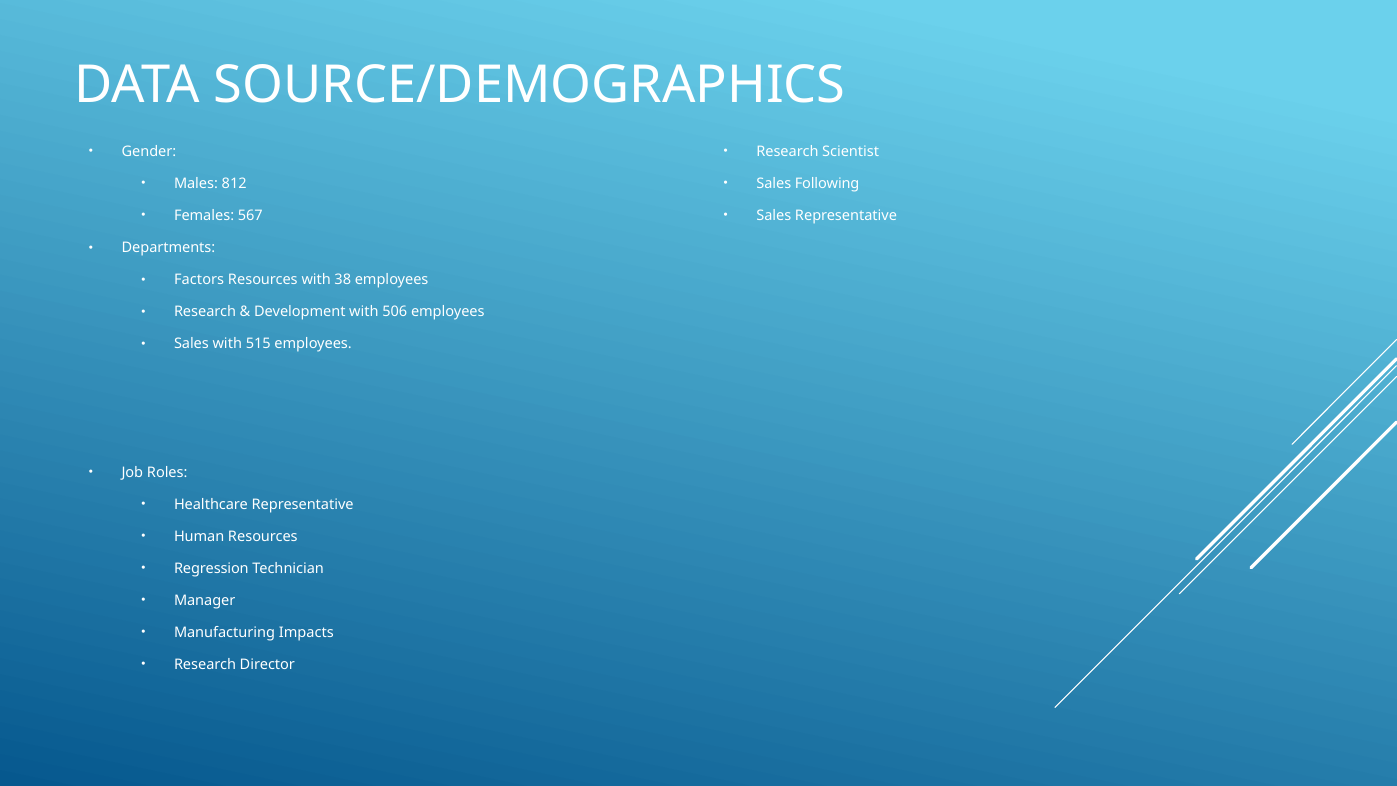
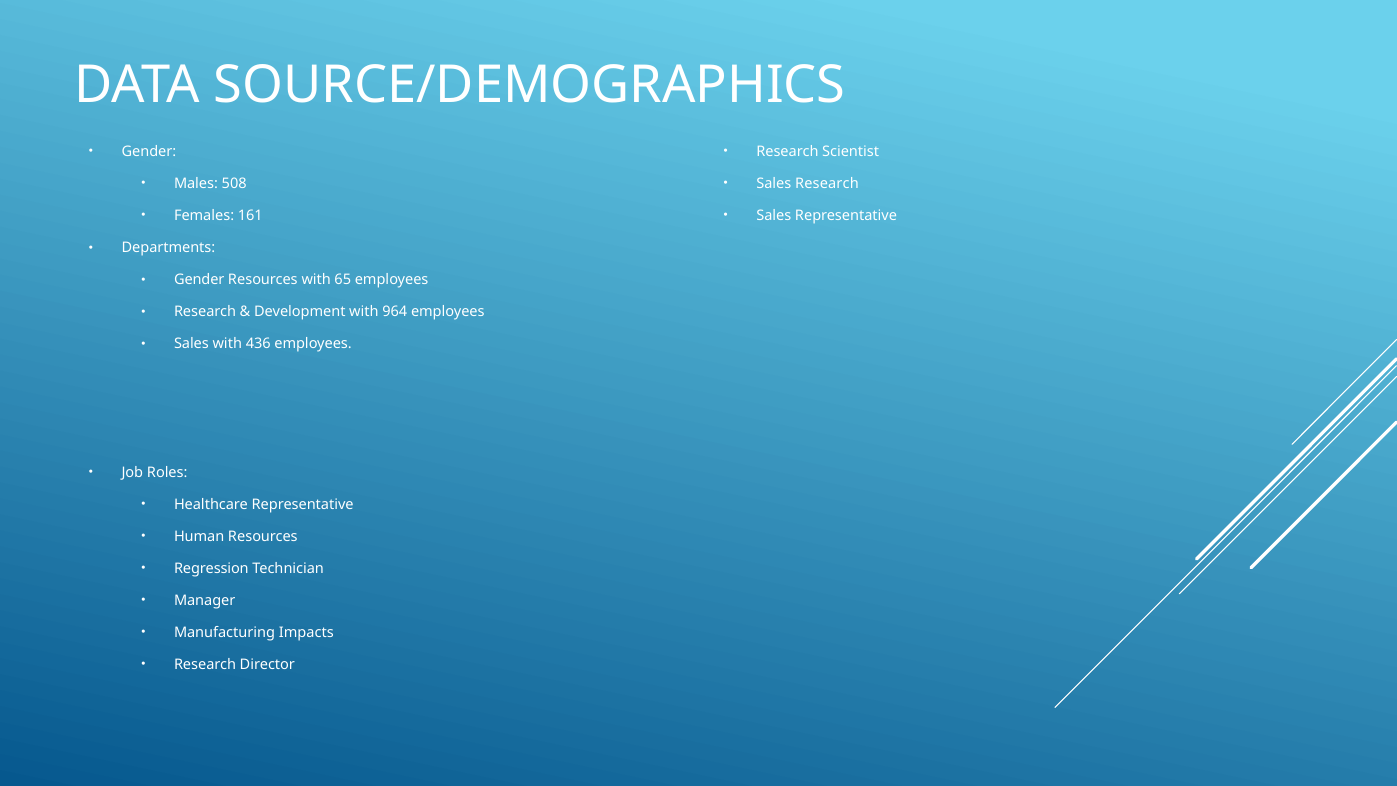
812: 812 -> 508
Sales Following: Following -> Research
567: 567 -> 161
Factors at (199, 280): Factors -> Gender
38: 38 -> 65
506: 506 -> 964
515: 515 -> 436
